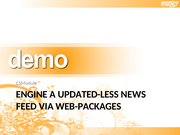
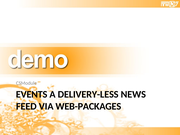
ENGINE: ENGINE -> EVENTS
UPDATED-LESS: UPDATED-LESS -> DELIVERY-LESS
